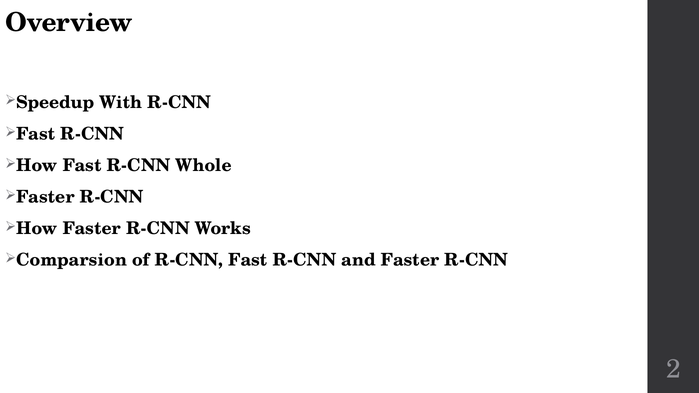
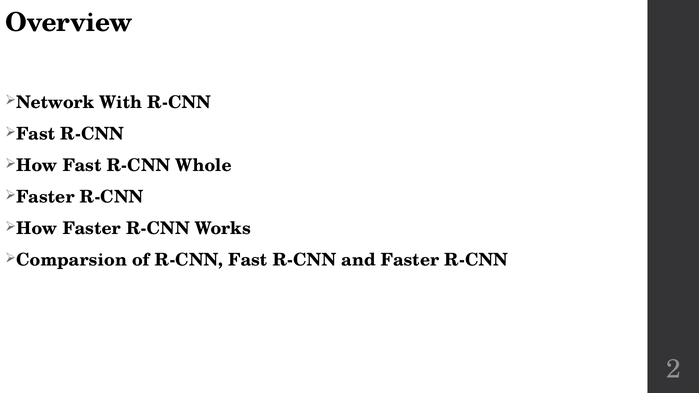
Speedup: Speedup -> Network
